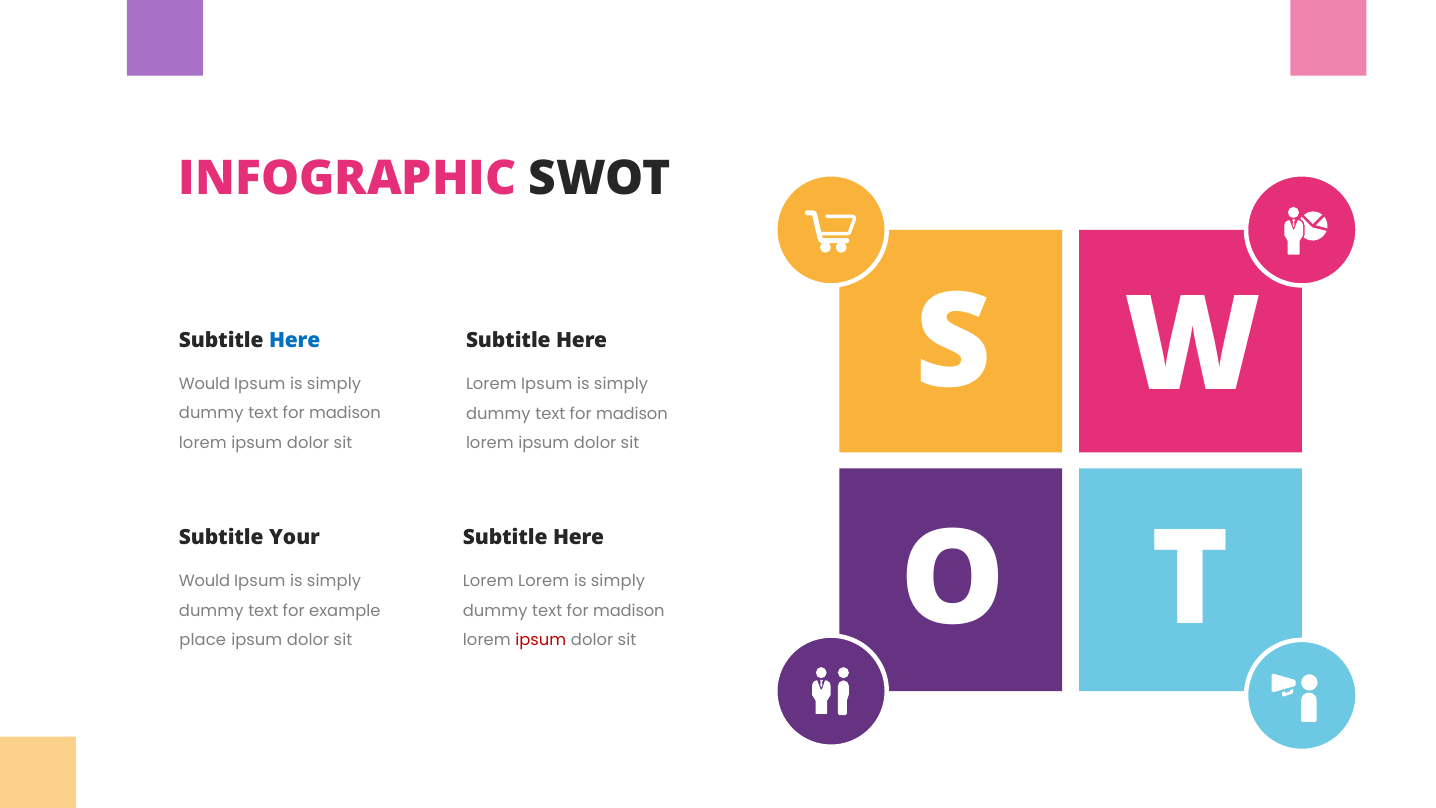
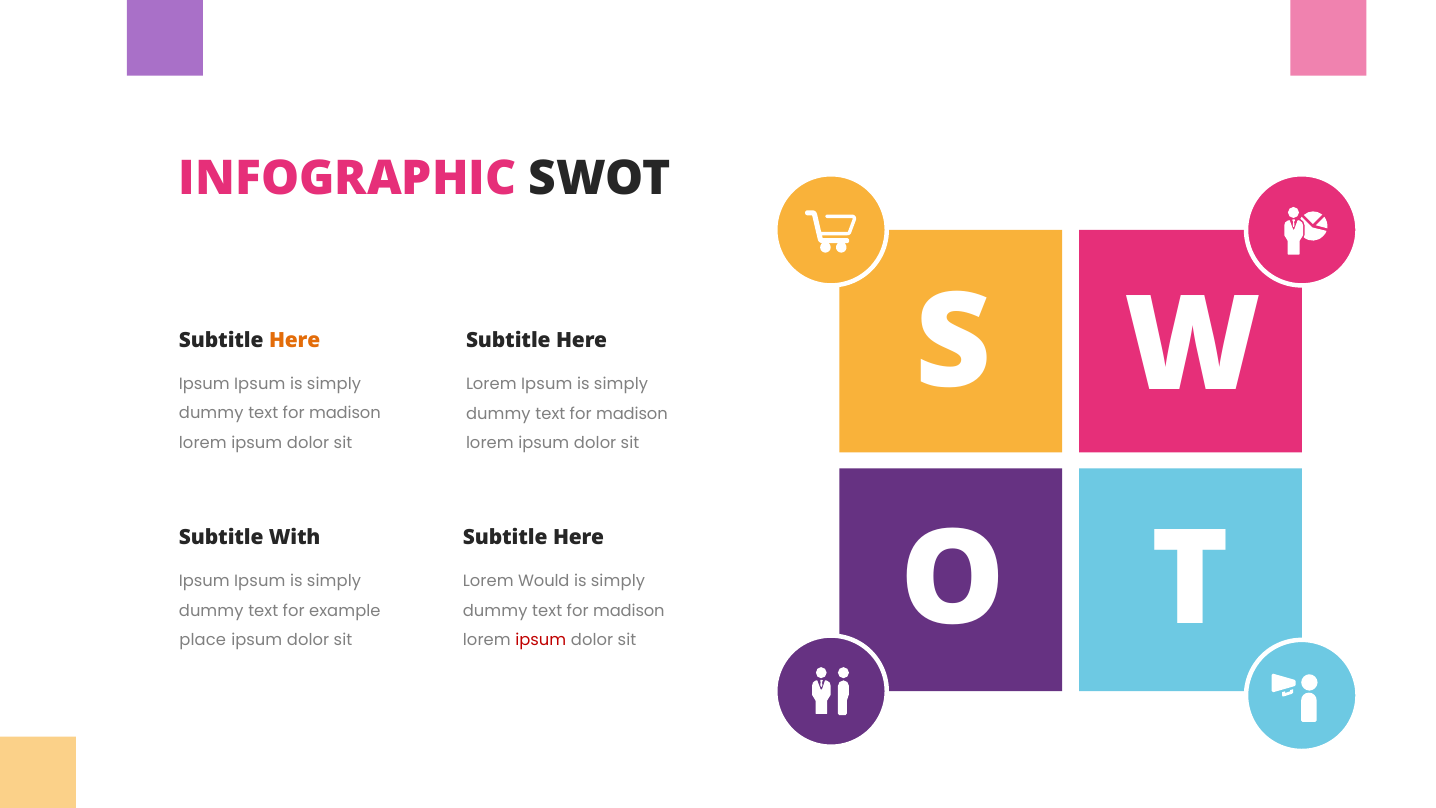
Here at (295, 341) colour: blue -> orange
Would at (204, 384): Would -> Ipsum
Your: Your -> With
Would at (204, 581): Would -> Ipsum
Lorem Lorem: Lorem -> Would
